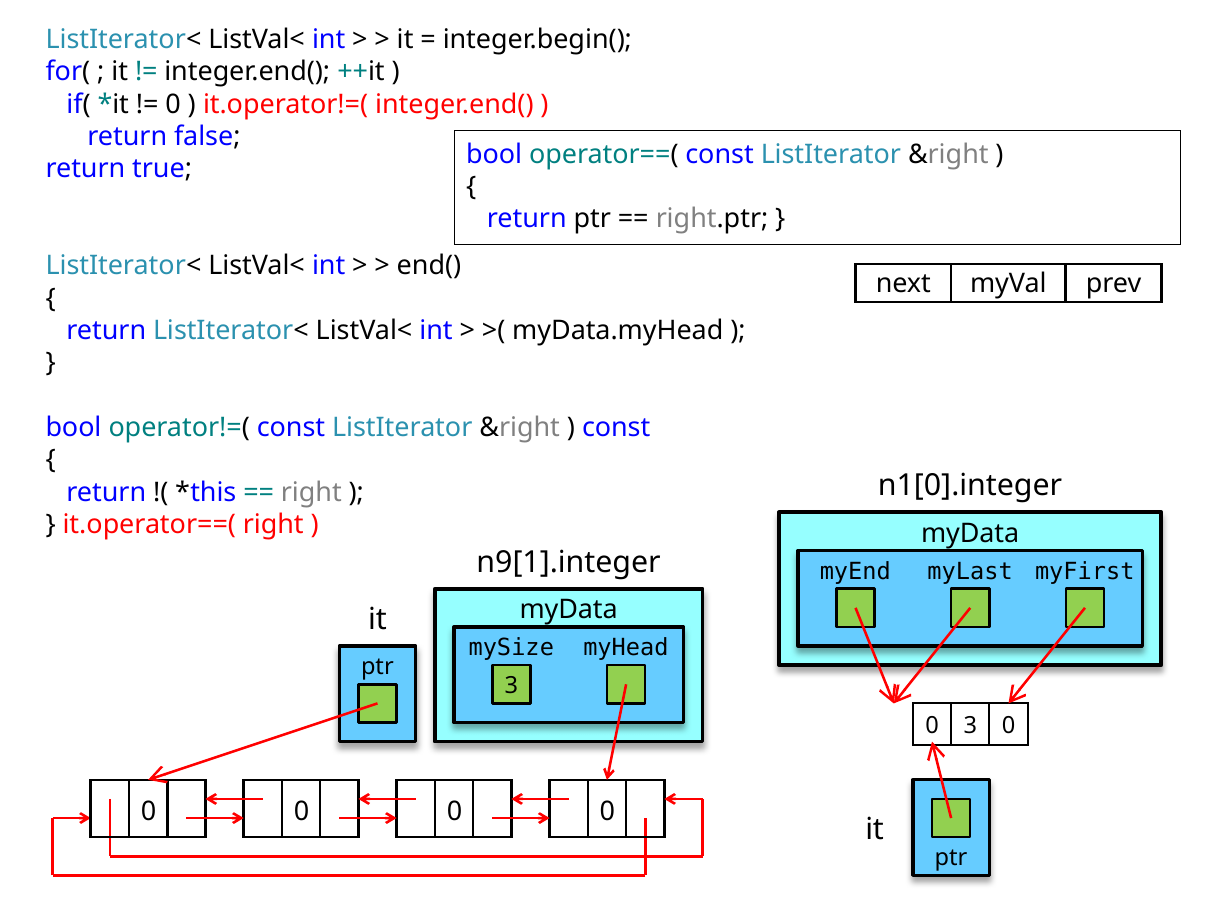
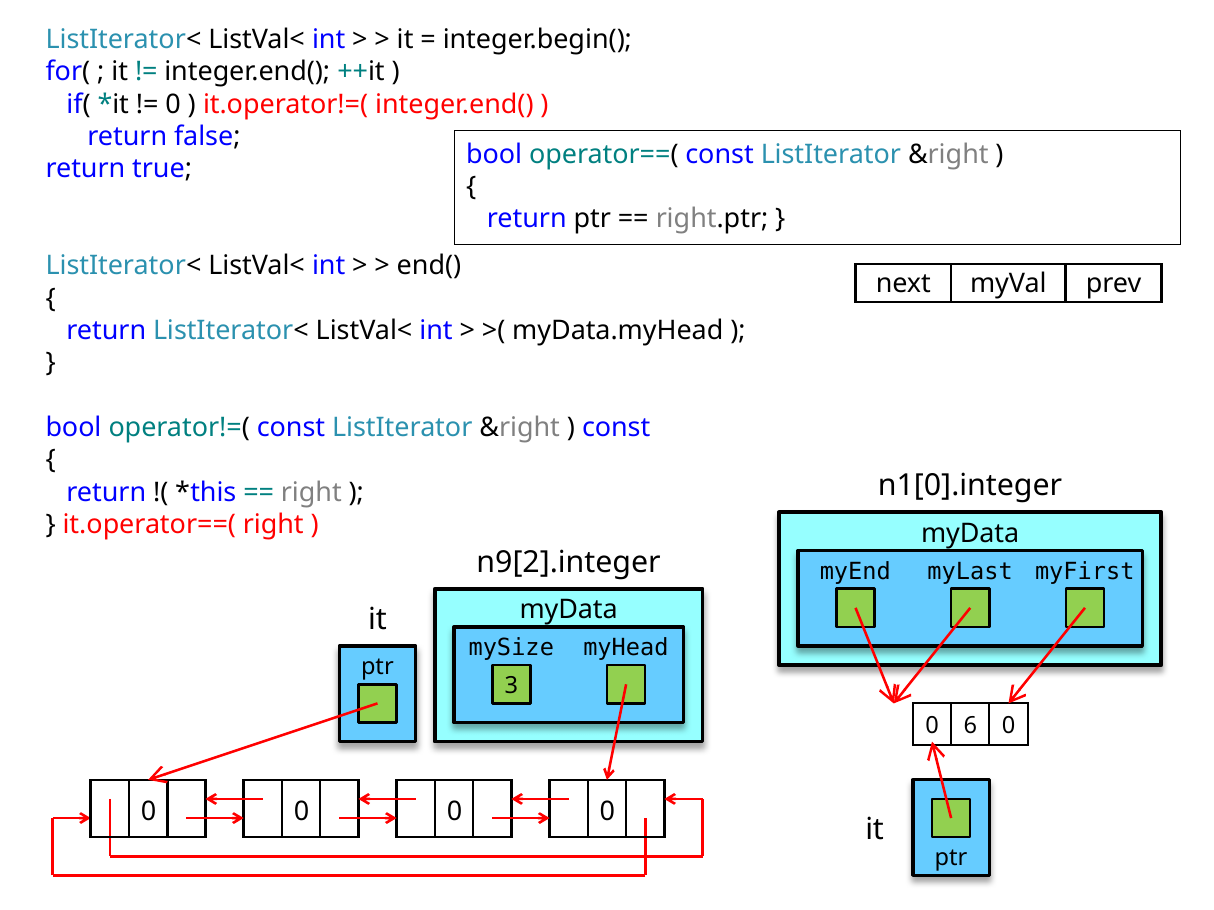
n9[1].integer: n9[1].integer -> n9[2].integer
0 3: 3 -> 6
